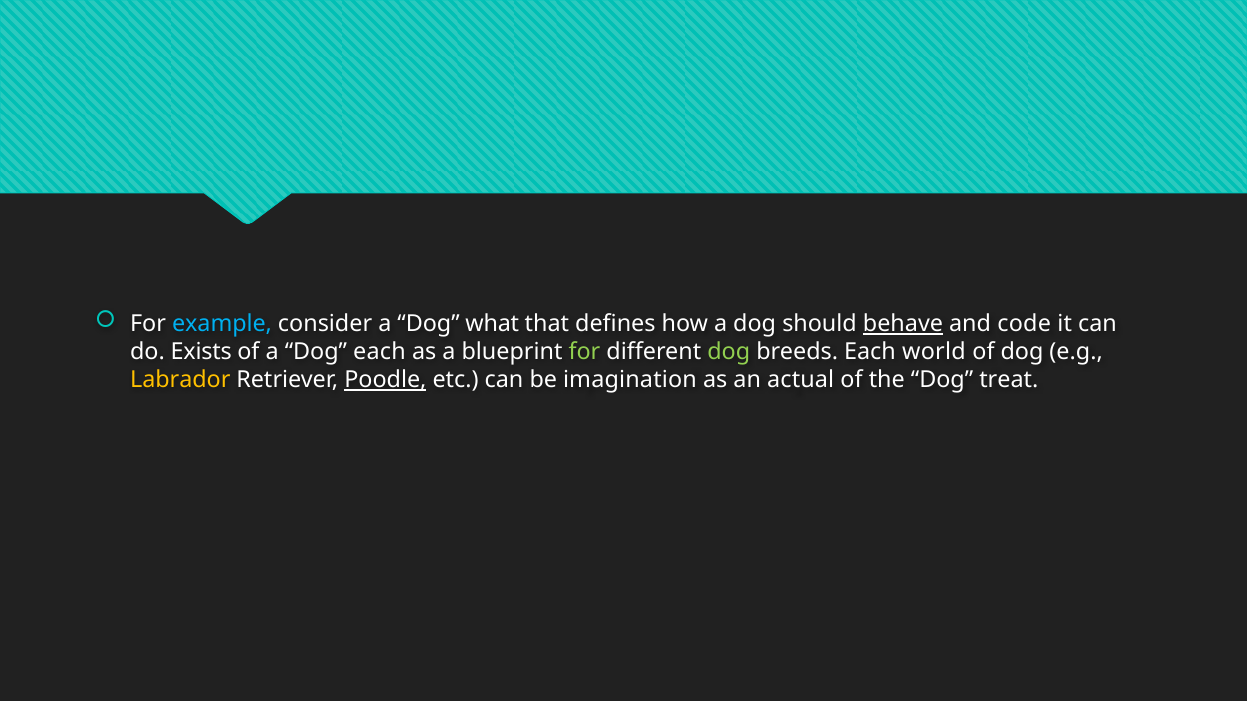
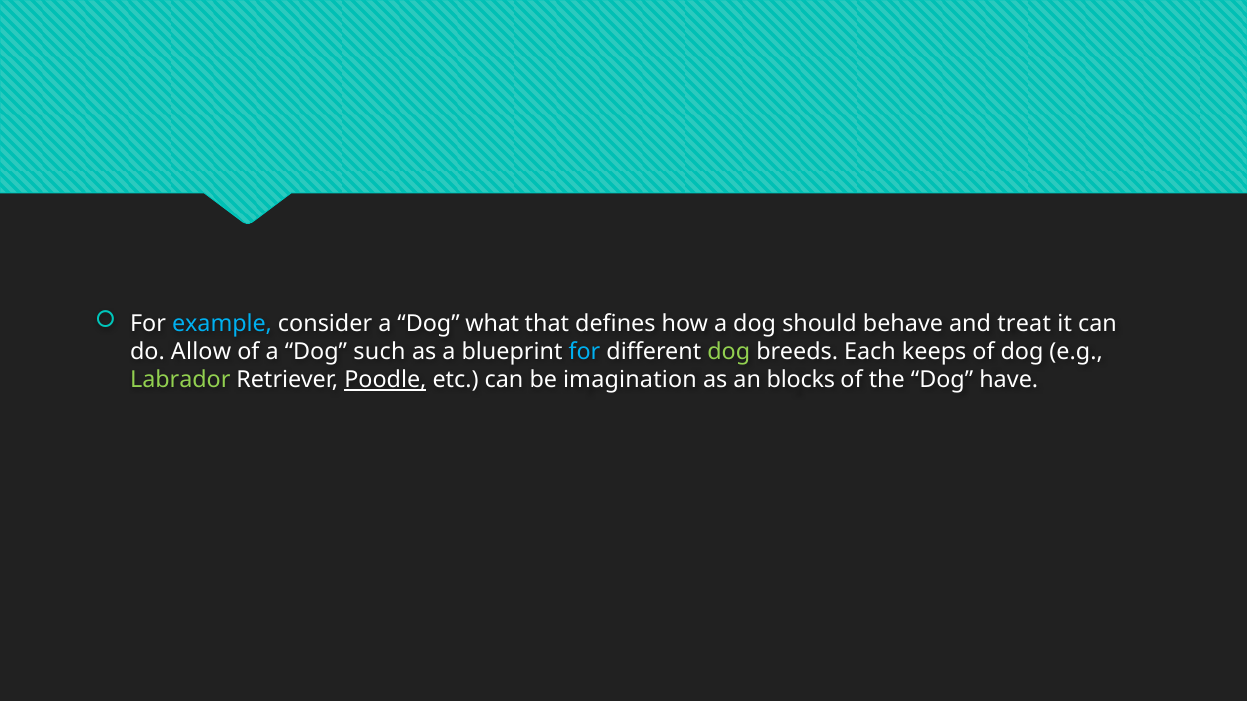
behave underline: present -> none
code: code -> treat
Exists: Exists -> Allow
Dog each: each -> such
for at (584, 352) colour: light green -> light blue
world: world -> keeps
Labrador colour: yellow -> light green
actual: actual -> blocks
treat: treat -> have
